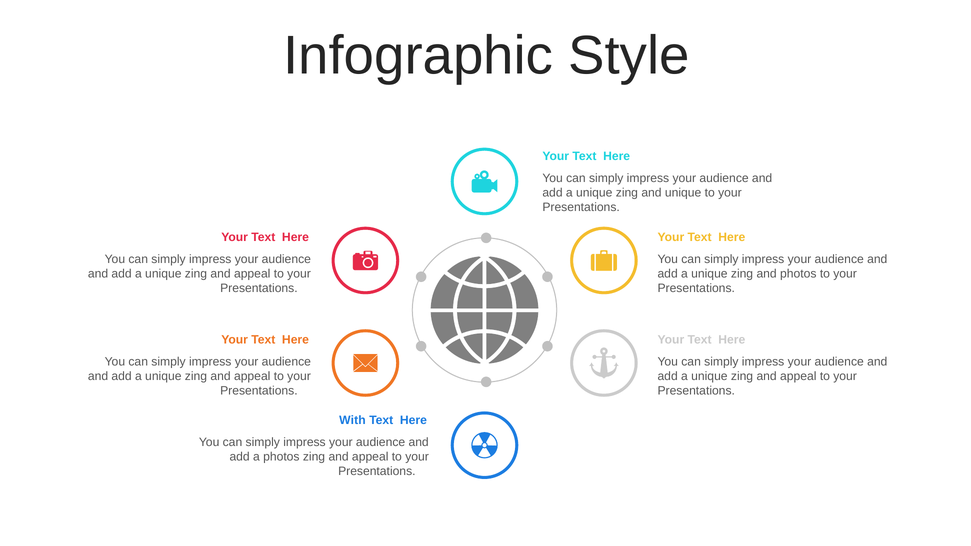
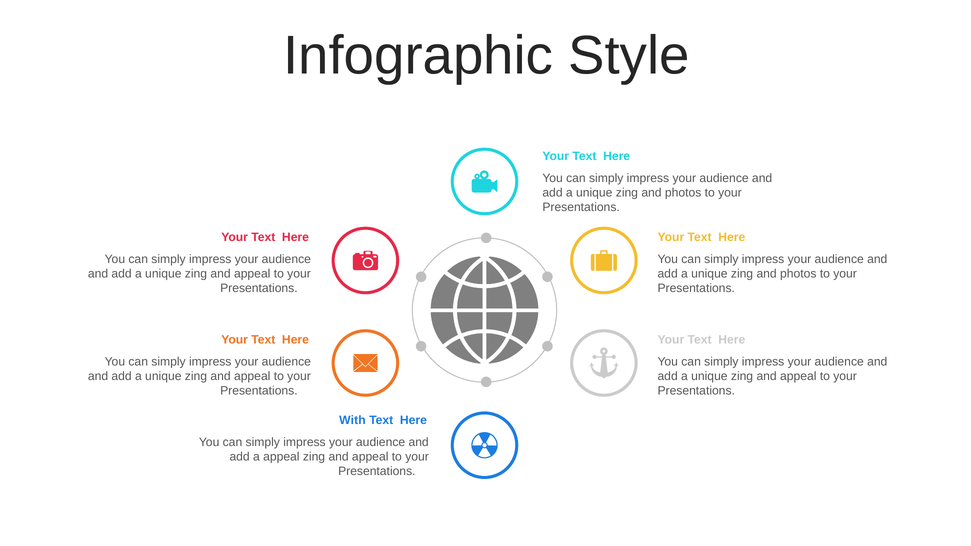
unique at (683, 193): unique -> photos
a photos: photos -> appeal
